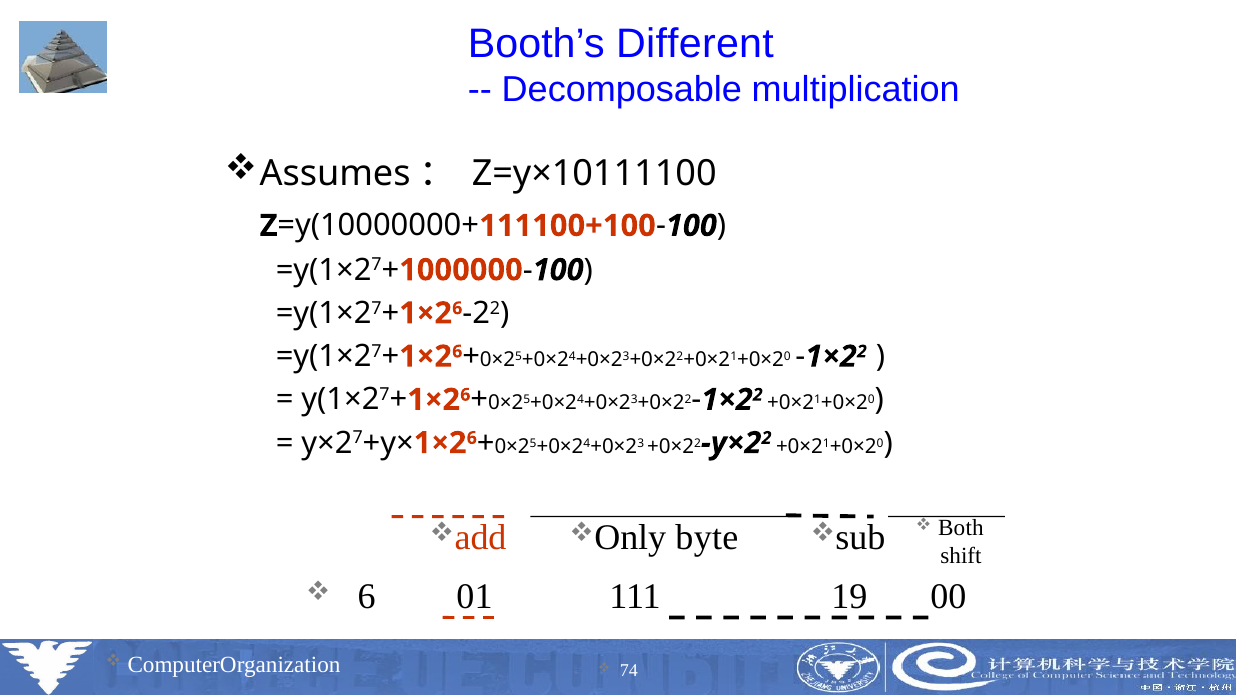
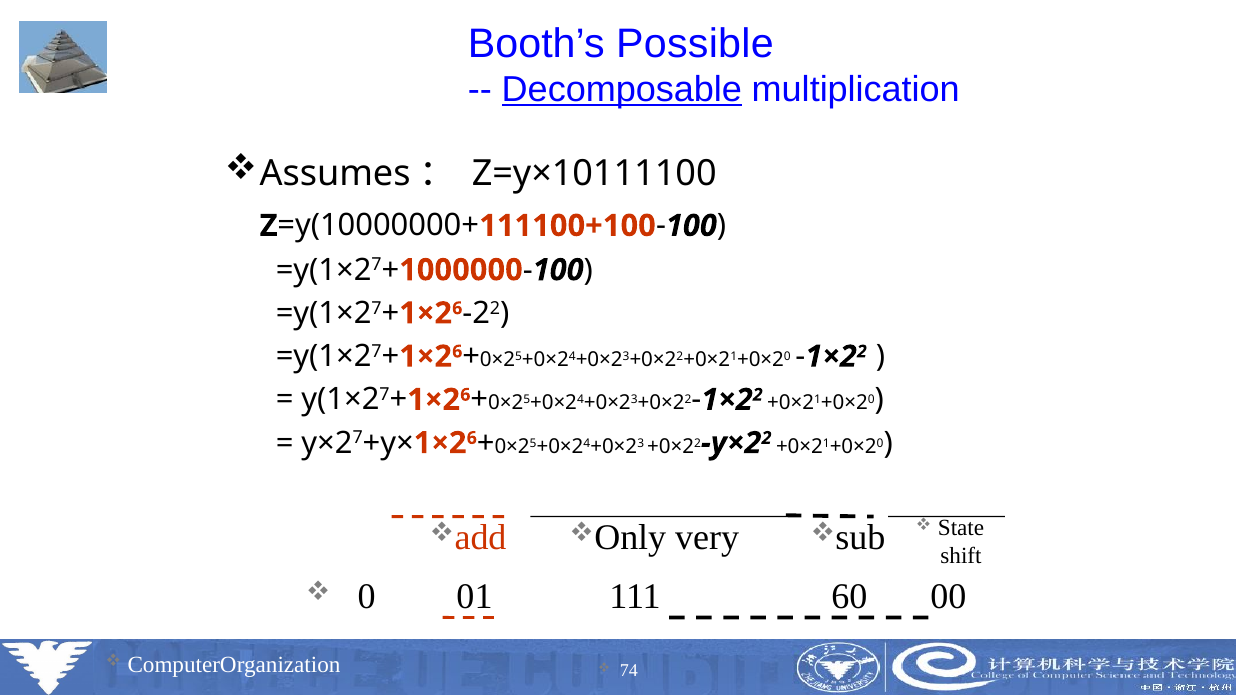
Different: Different -> Possible
Decomposable underline: none -> present
Both: Both -> State
byte: byte -> very
6: 6 -> 0
19: 19 -> 60
